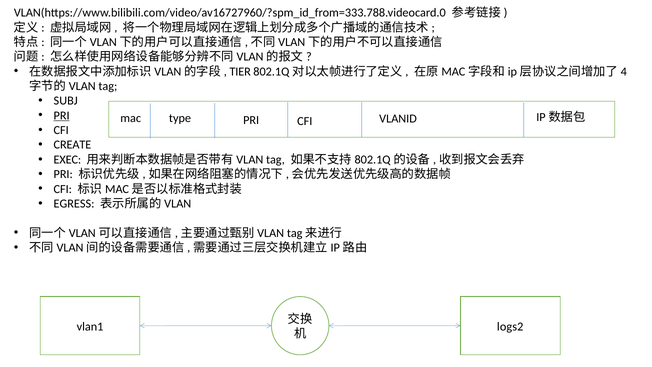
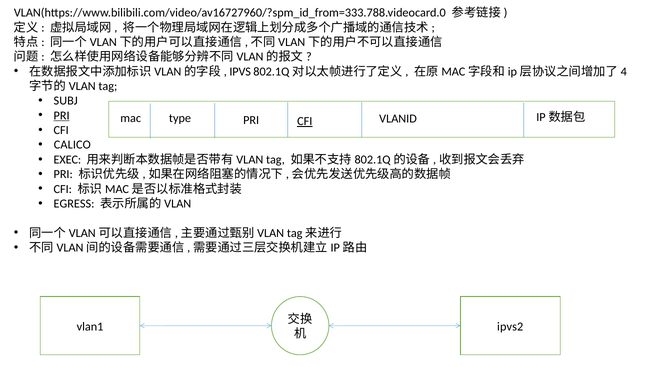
TIER: TIER -> IPVS
CFI at (305, 121) underline: none -> present
CREATE: CREATE -> CALICO
logs2: logs2 -> ipvs2
